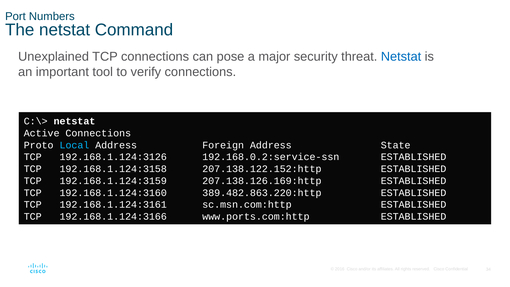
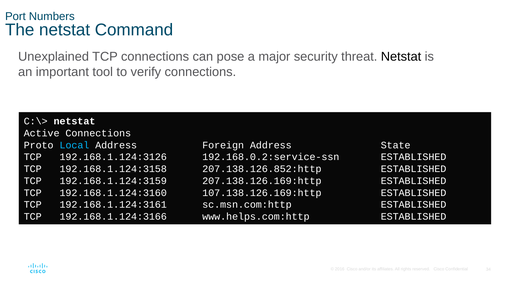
Netstat at (401, 57) colour: blue -> black
207.138.122.152:http: 207.138.122.152:http -> 207.138.126.852:http
389.482.863.220:http: 389.482.863.220:http -> 107.138.126.169:http
www.ports.com:http: www.ports.com:http -> www.helps.com:http
